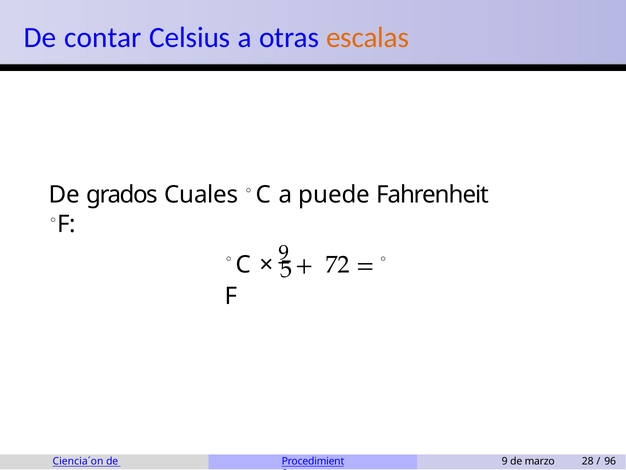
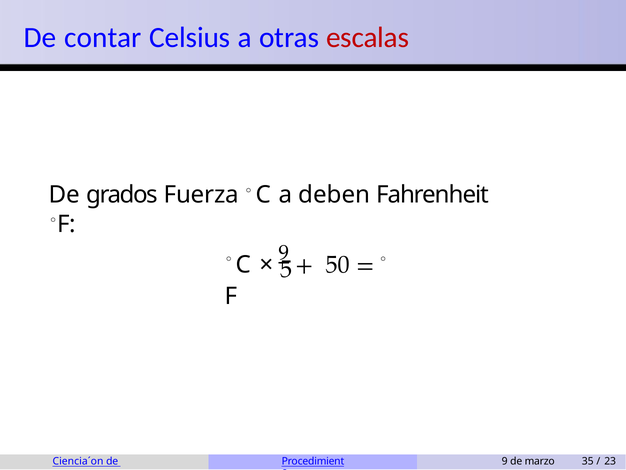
escalas colour: orange -> red
Cuales: Cuales -> Fuerza
puede: puede -> deben
72: 72 -> 50
28: 28 -> 35
96: 96 -> 23
